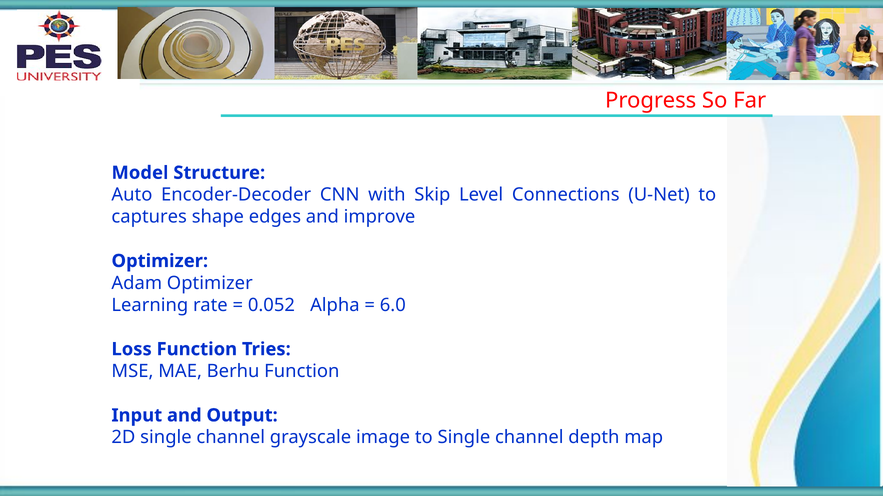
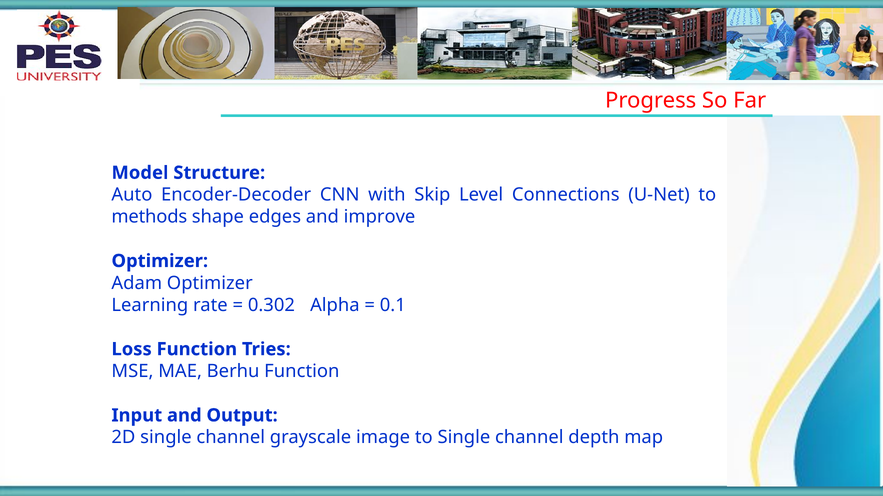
captures: captures -> methods
0.052: 0.052 -> 0.302
6.0: 6.0 -> 0.1
